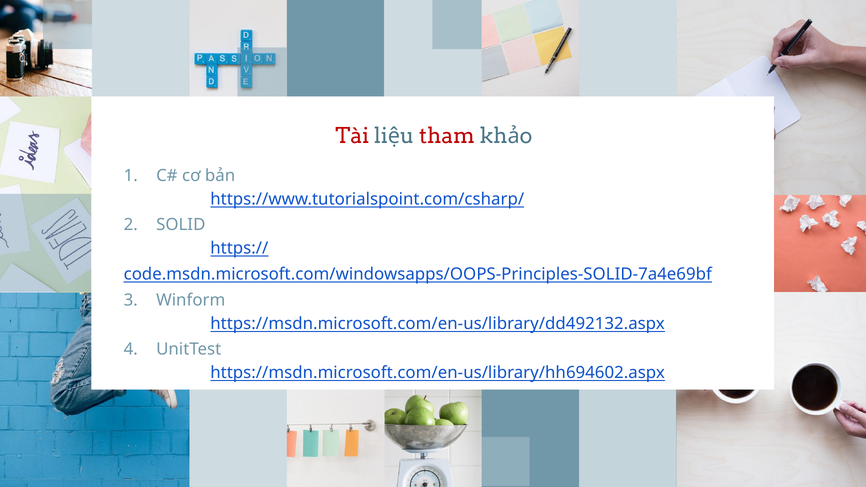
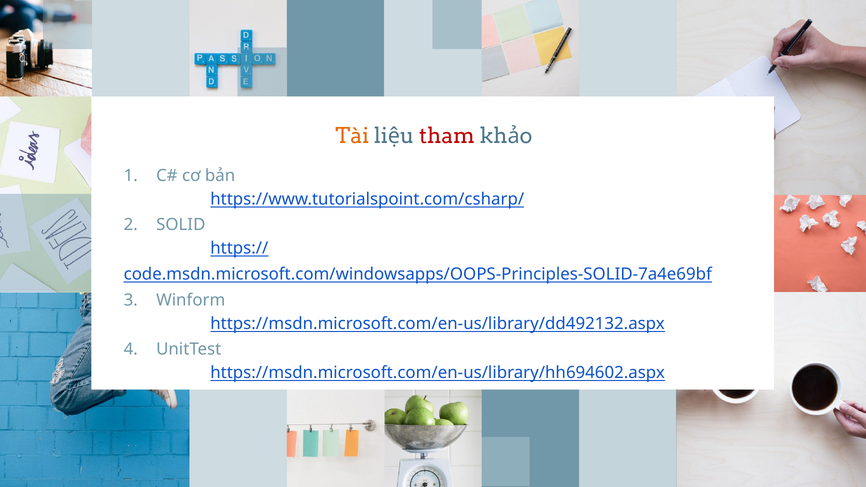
Tài colour: red -> orange
